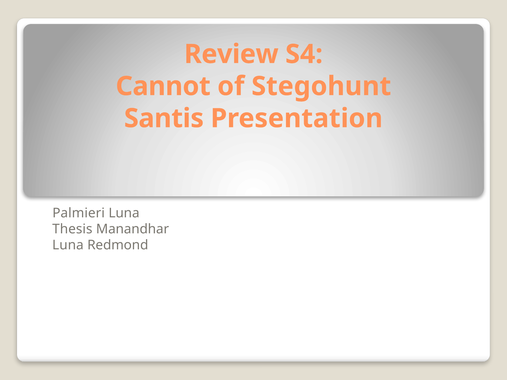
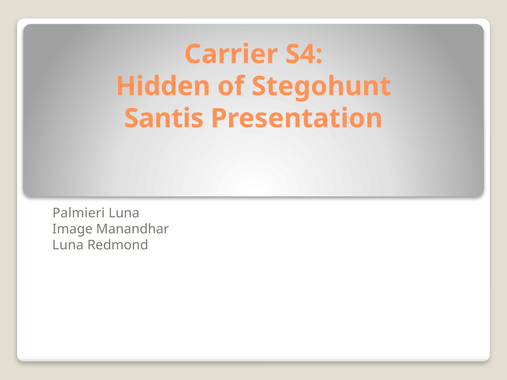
Review: Review -> Carrier
Cannot: Cannot -> Hidden
Thesis: Thesis -> Image
